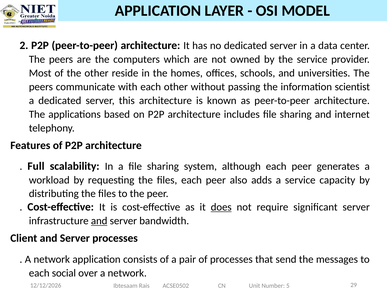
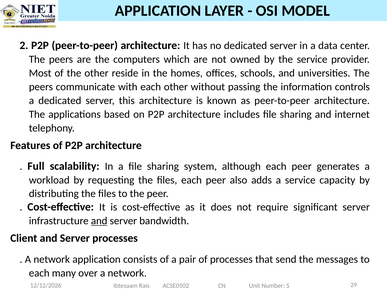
scientist: scientist -> controls
does underline: present -> none
social: social -> many
